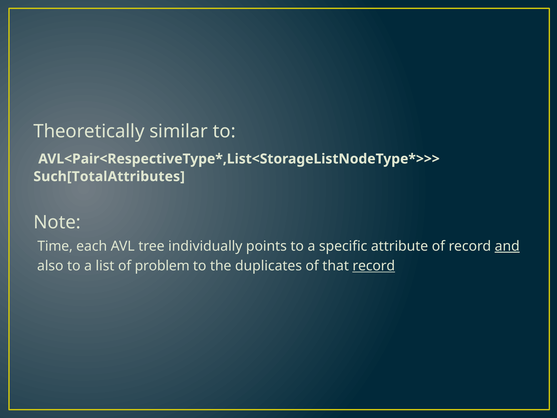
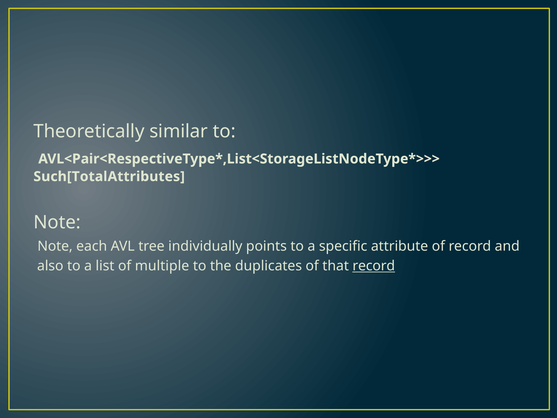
Time at (55, 246): Time -> Note
and underline: present -> none
problem: problem -> multiple
